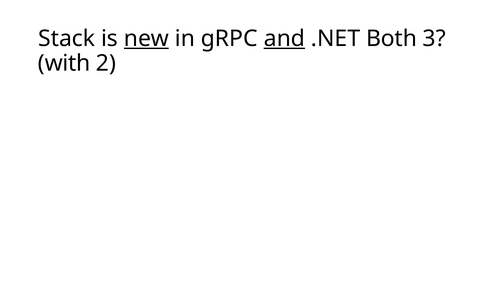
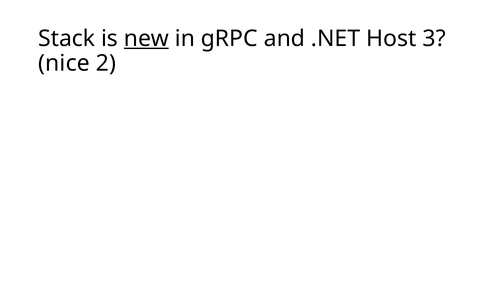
and underline: present -> none
Both: Both -> Host
with: with -> nice
